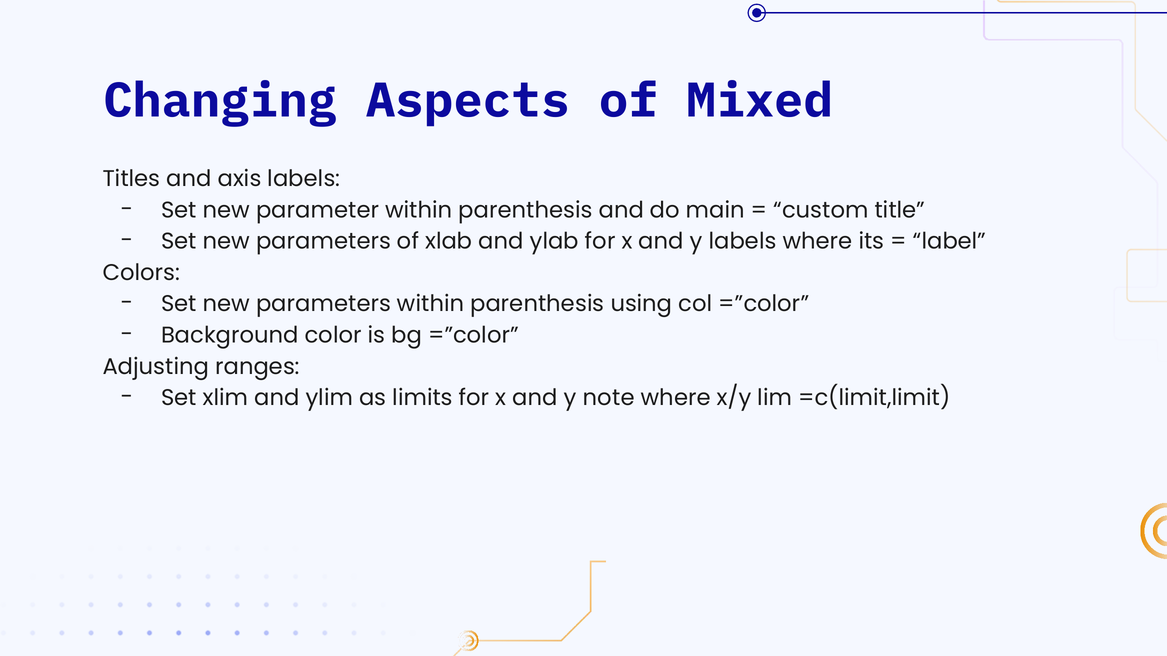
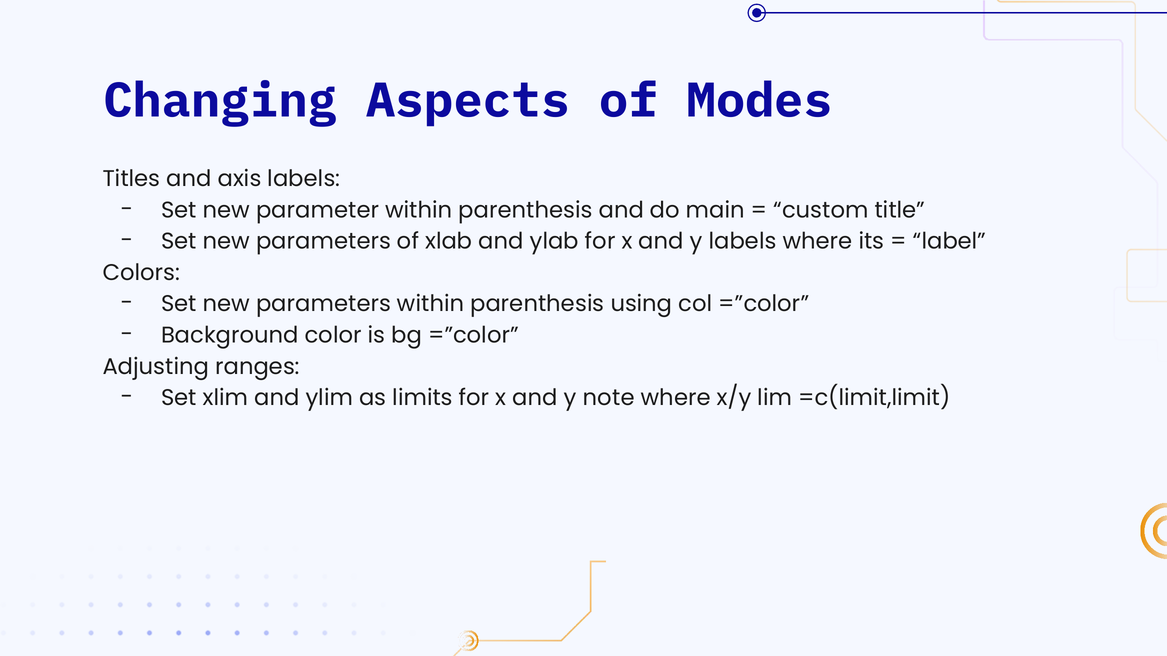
Mixed: Mixed -> Modes
